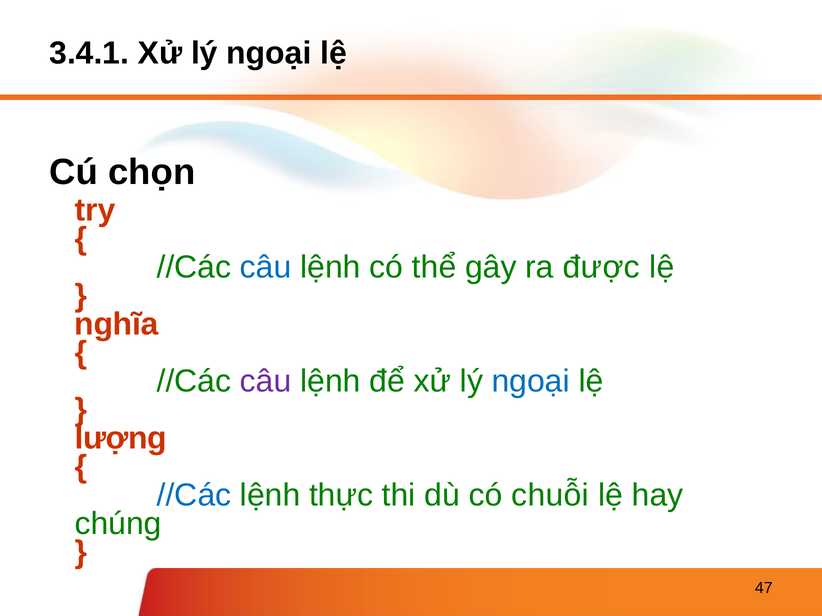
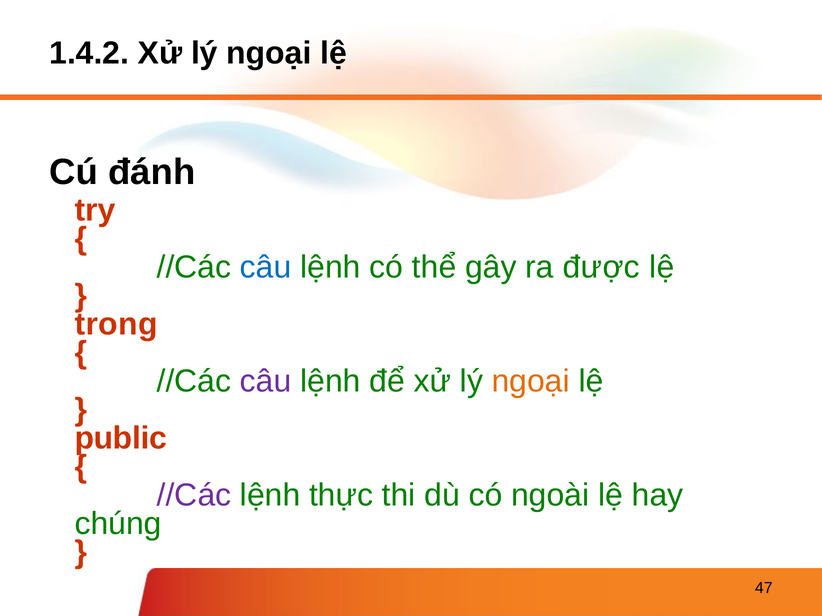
3.4.1: 3.4.1 -> 1.4.2
chọn: chọn -> đánh
nghĩa: nghĩa -> trong
ngoại at (531, 382) colour: blue -> orange
lượng: lượng -> public
//Các at (194, 496) colour: blue -> purple
chuỗi: chuỗi -> ngoài
